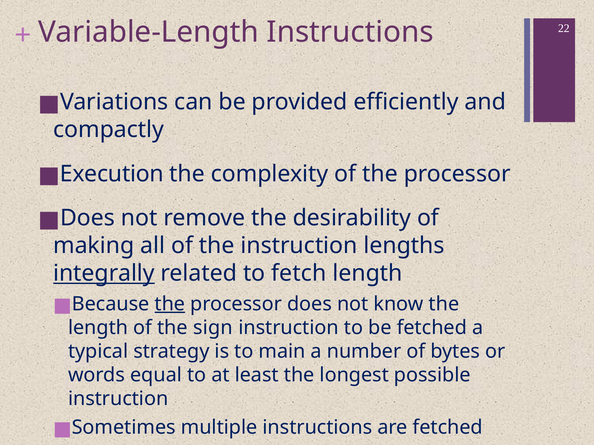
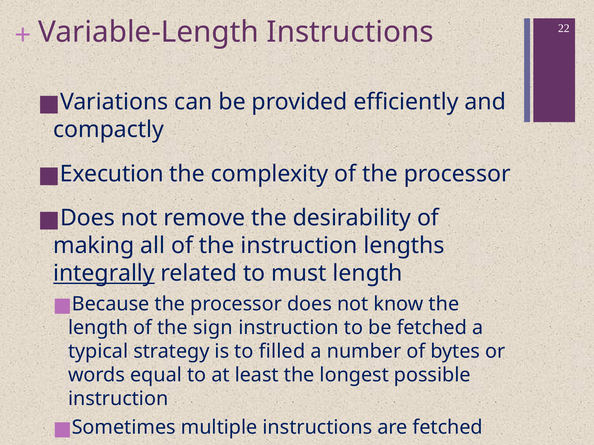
fetch: fetch -> must
the at (170, 304) underline: present -> none
main: main -> filled
